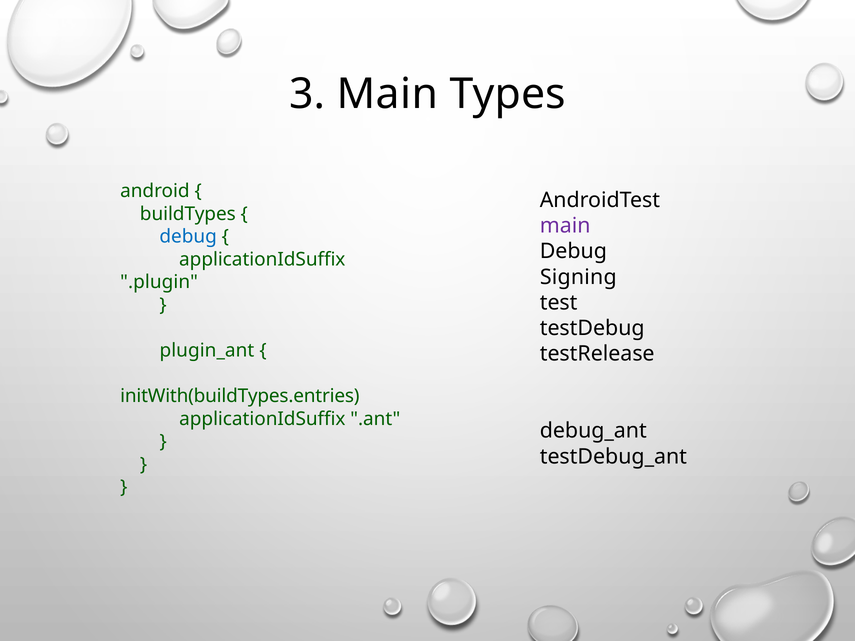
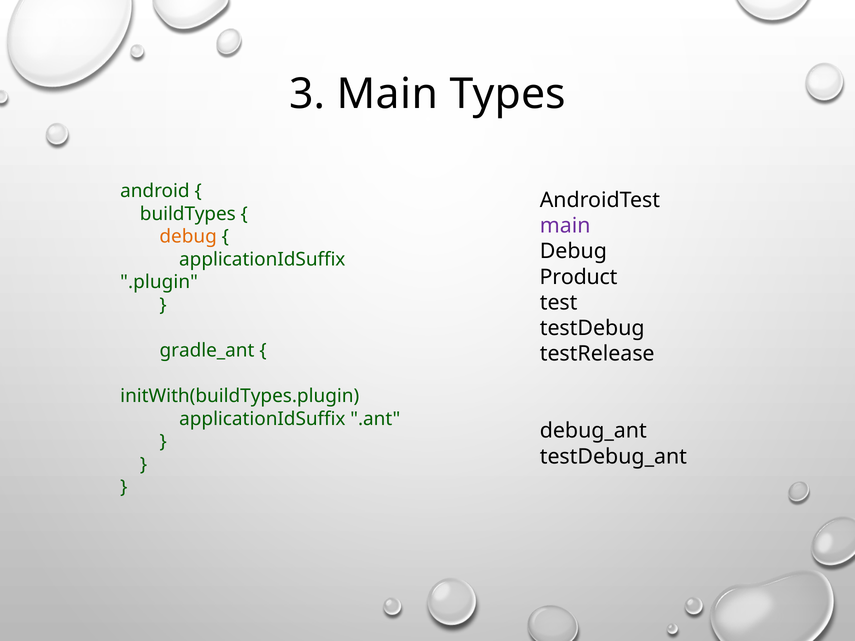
debug at (188, 237) colour: blue -> orange
Signing: Signing -> Product
plugin_ant: plugin_ant -> gradle_ant
initWith(buildTypes.entries: initWith(buildTypes.entries -> initWith(buildTypes.plugin
